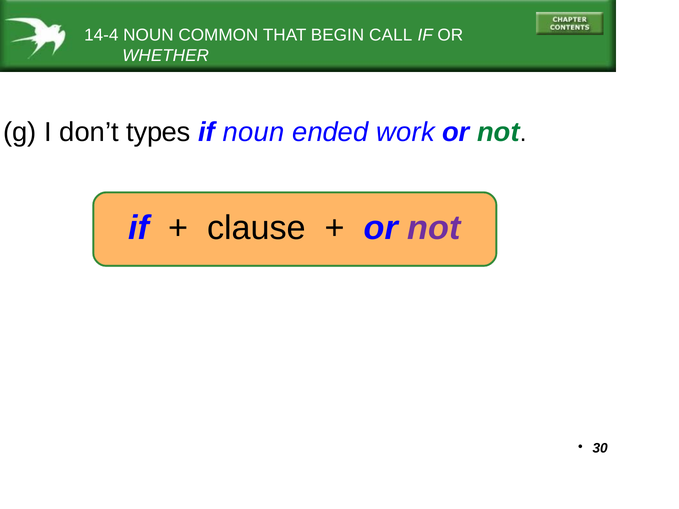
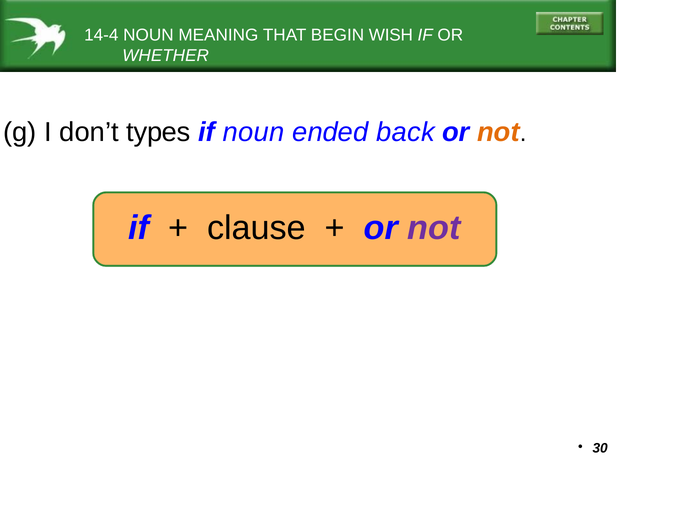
COMMON: COMMON -> MEANING
CALL: CALL -> WISH
work: work -> back
not at (498, 132) colour: green -> orange
